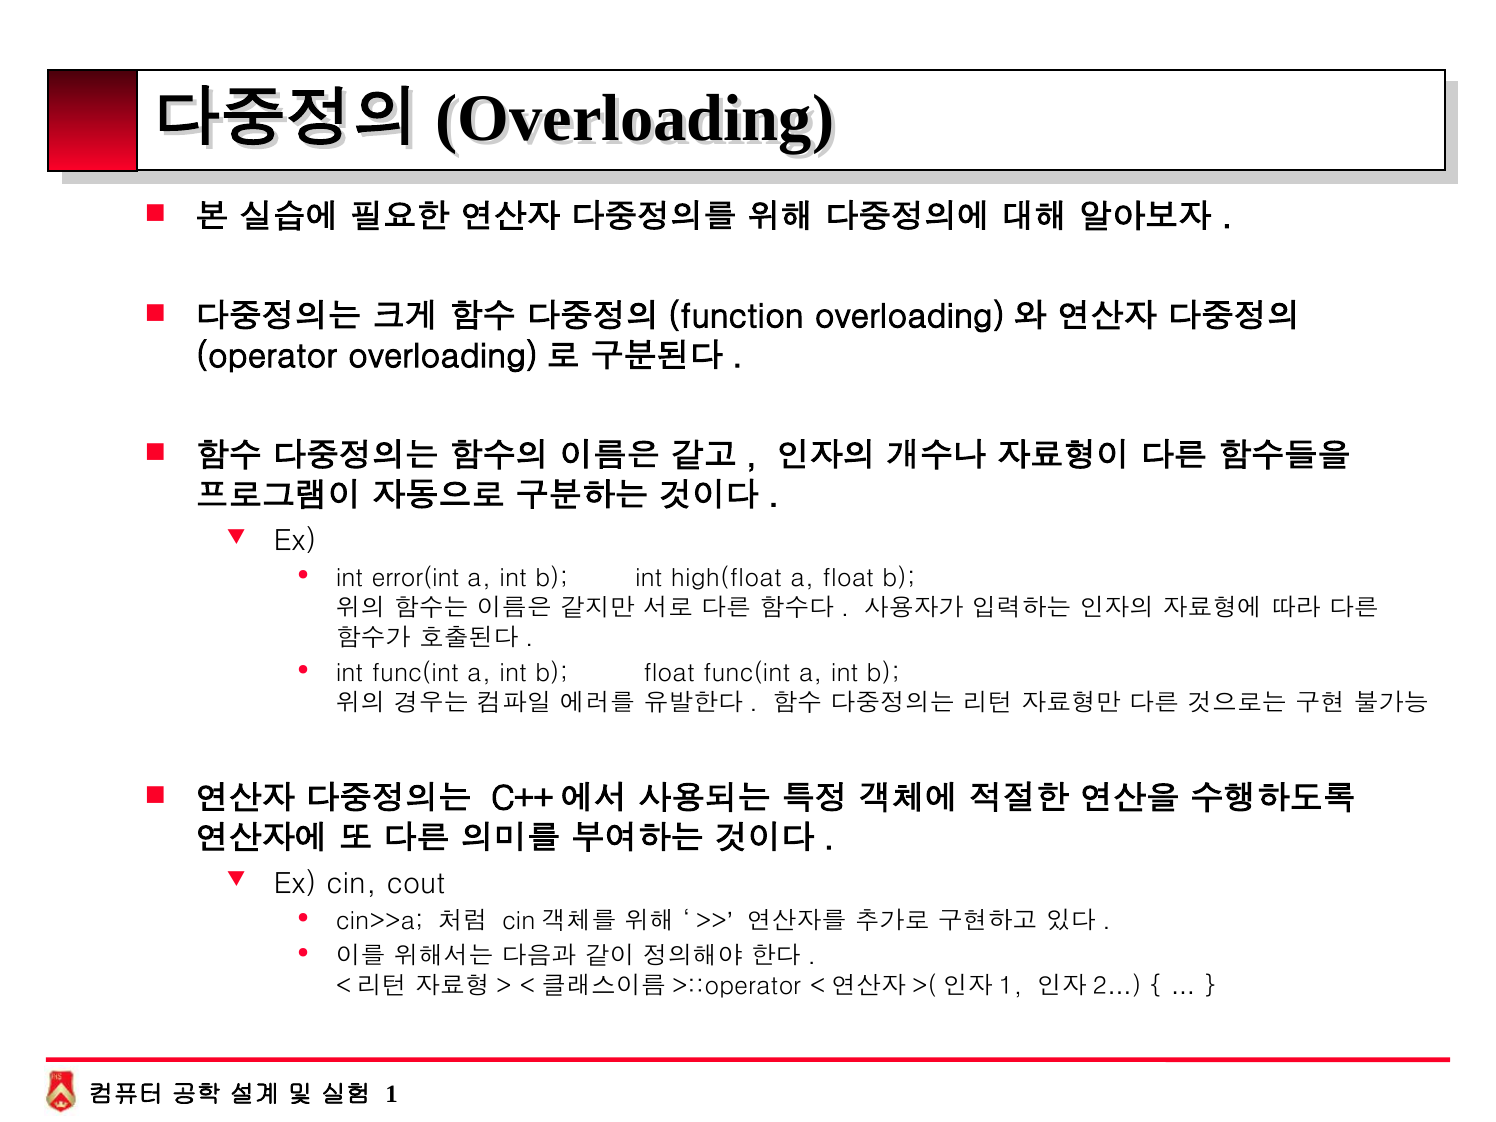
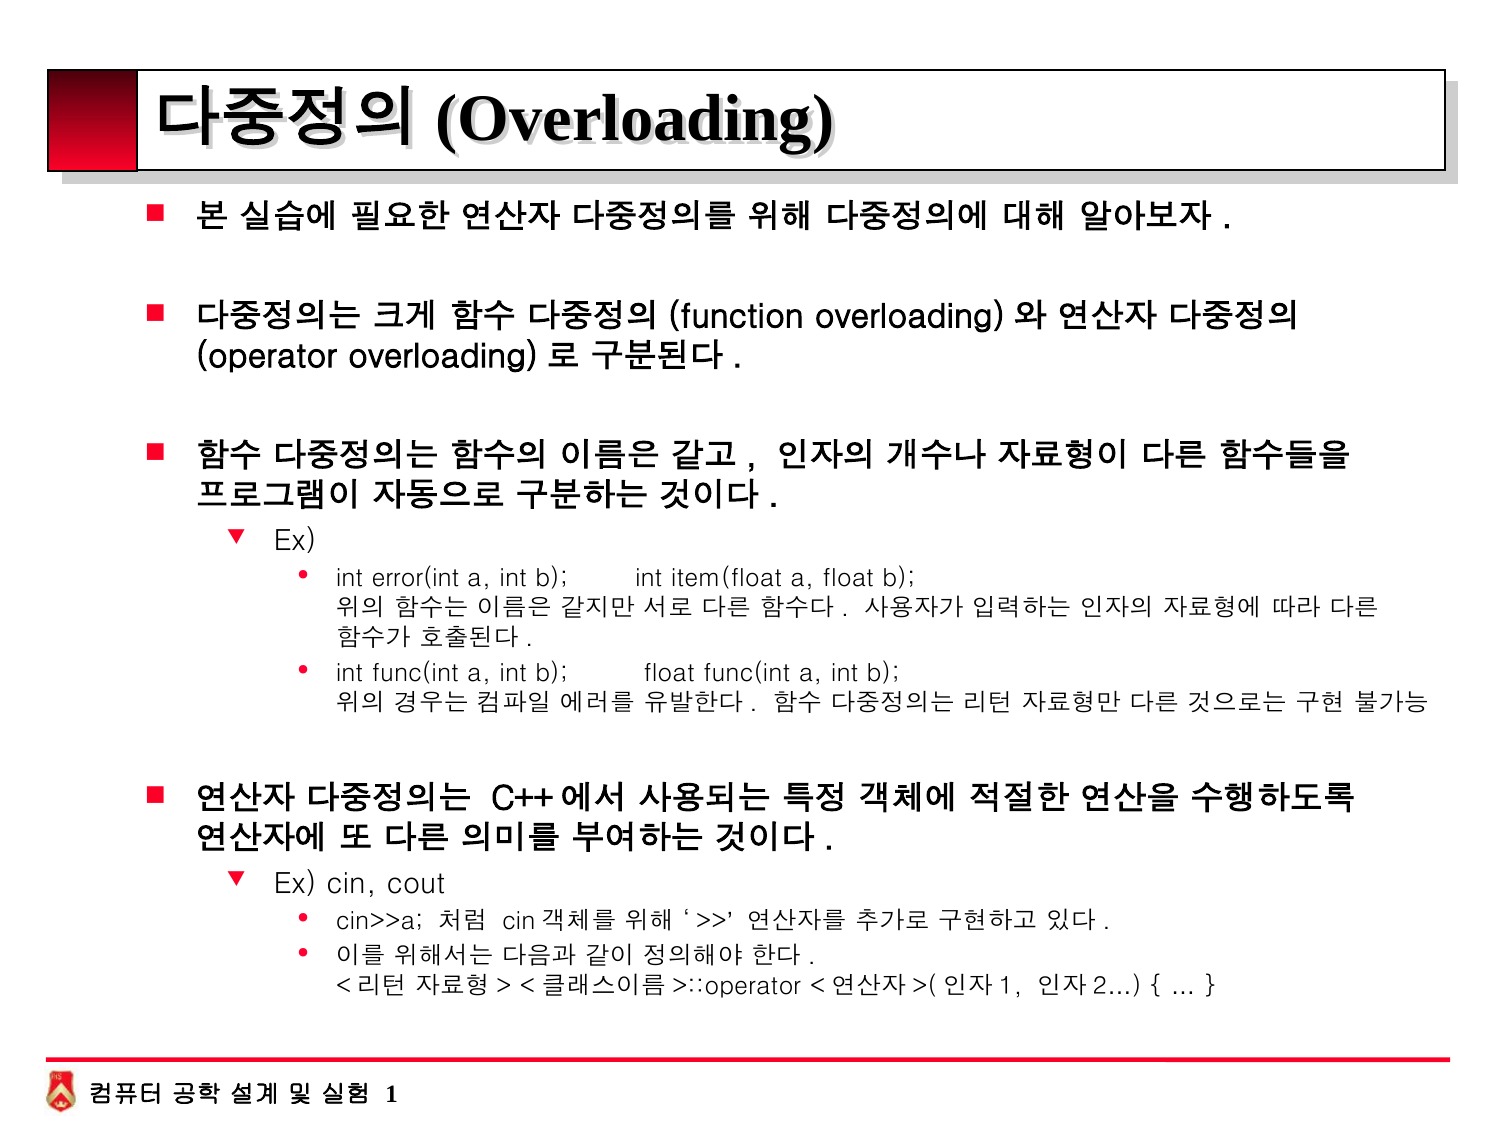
high(float: high(float -> item(float
